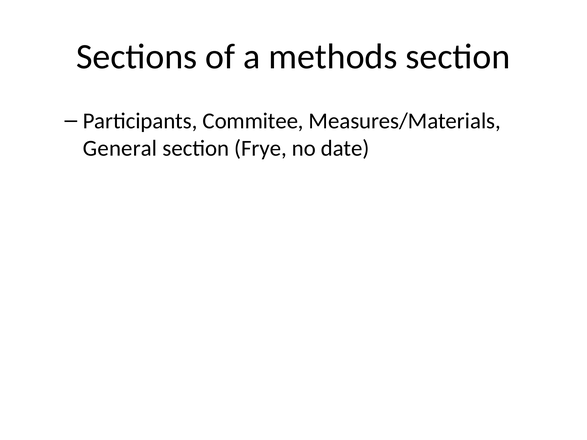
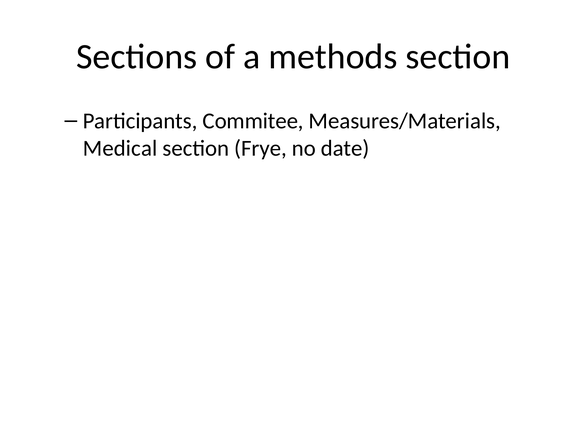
General: General -> Medical
